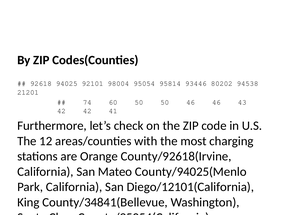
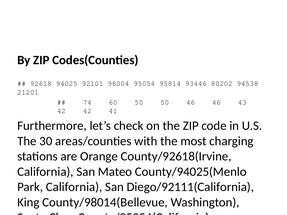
12: 12 -> 30
Diego/12101(California: Diego/12101(California -> Diego/92111(California
County/34841(Bellevue: County/34841(Bellevue -> County/98014(Bellevue
